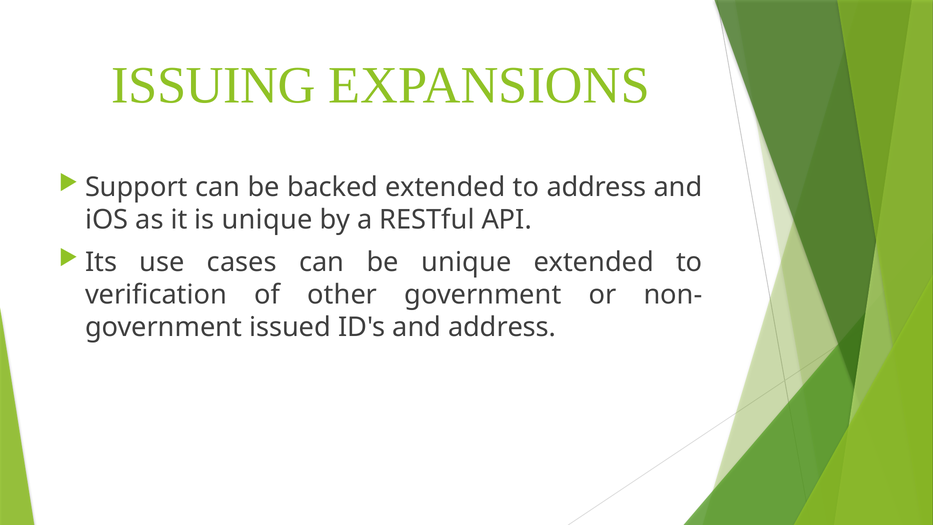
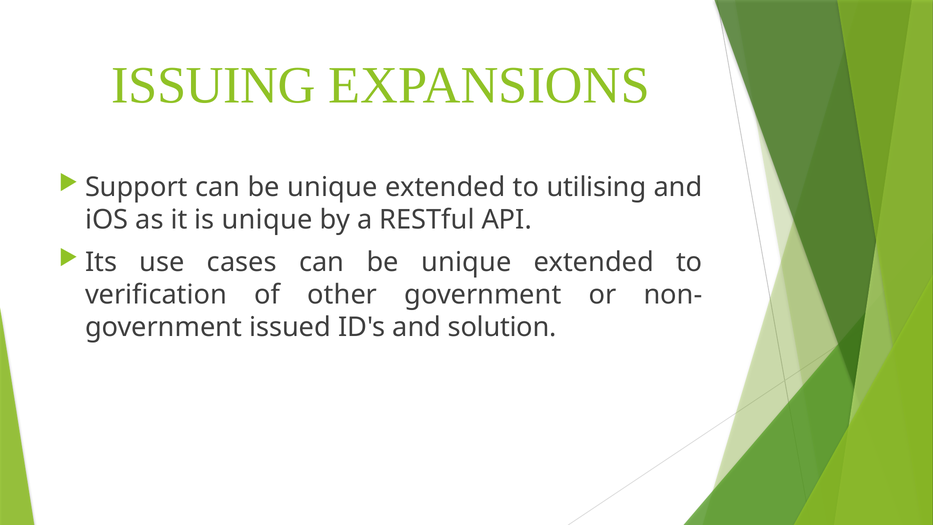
Support can be backed: backed -> unique
to address: address -> utilising
and address: address -> solution
